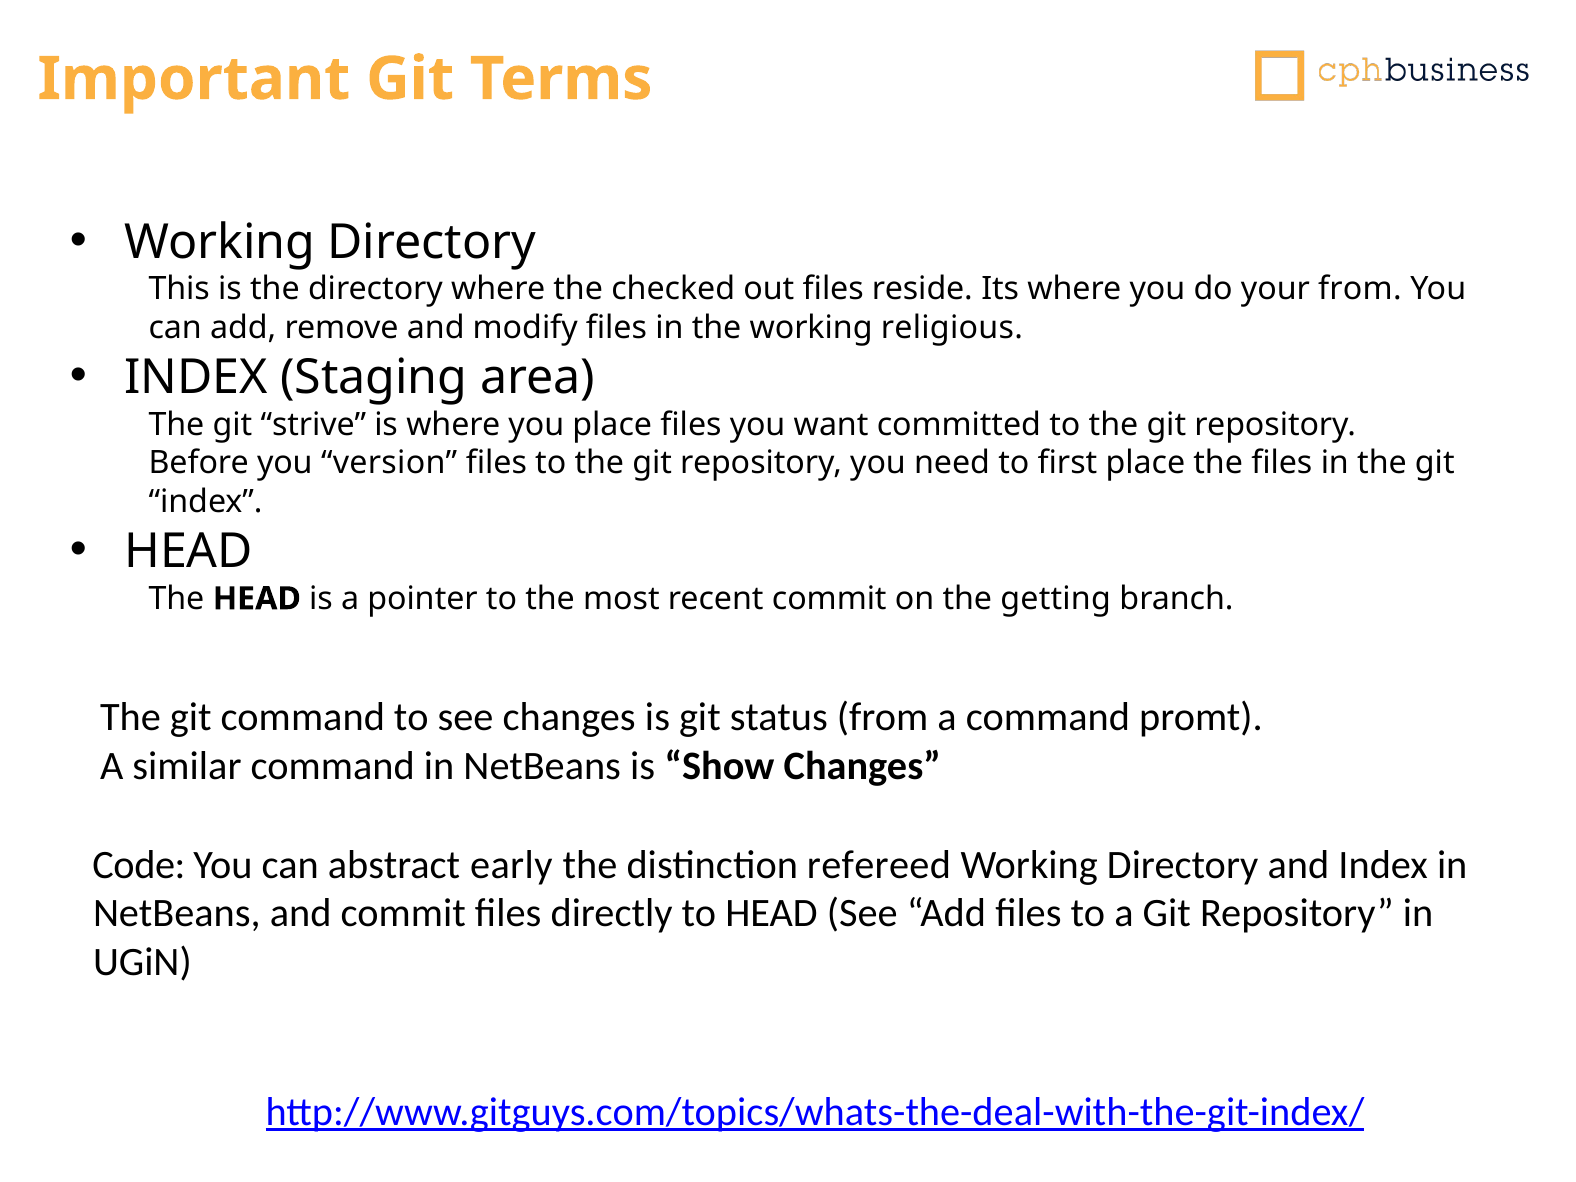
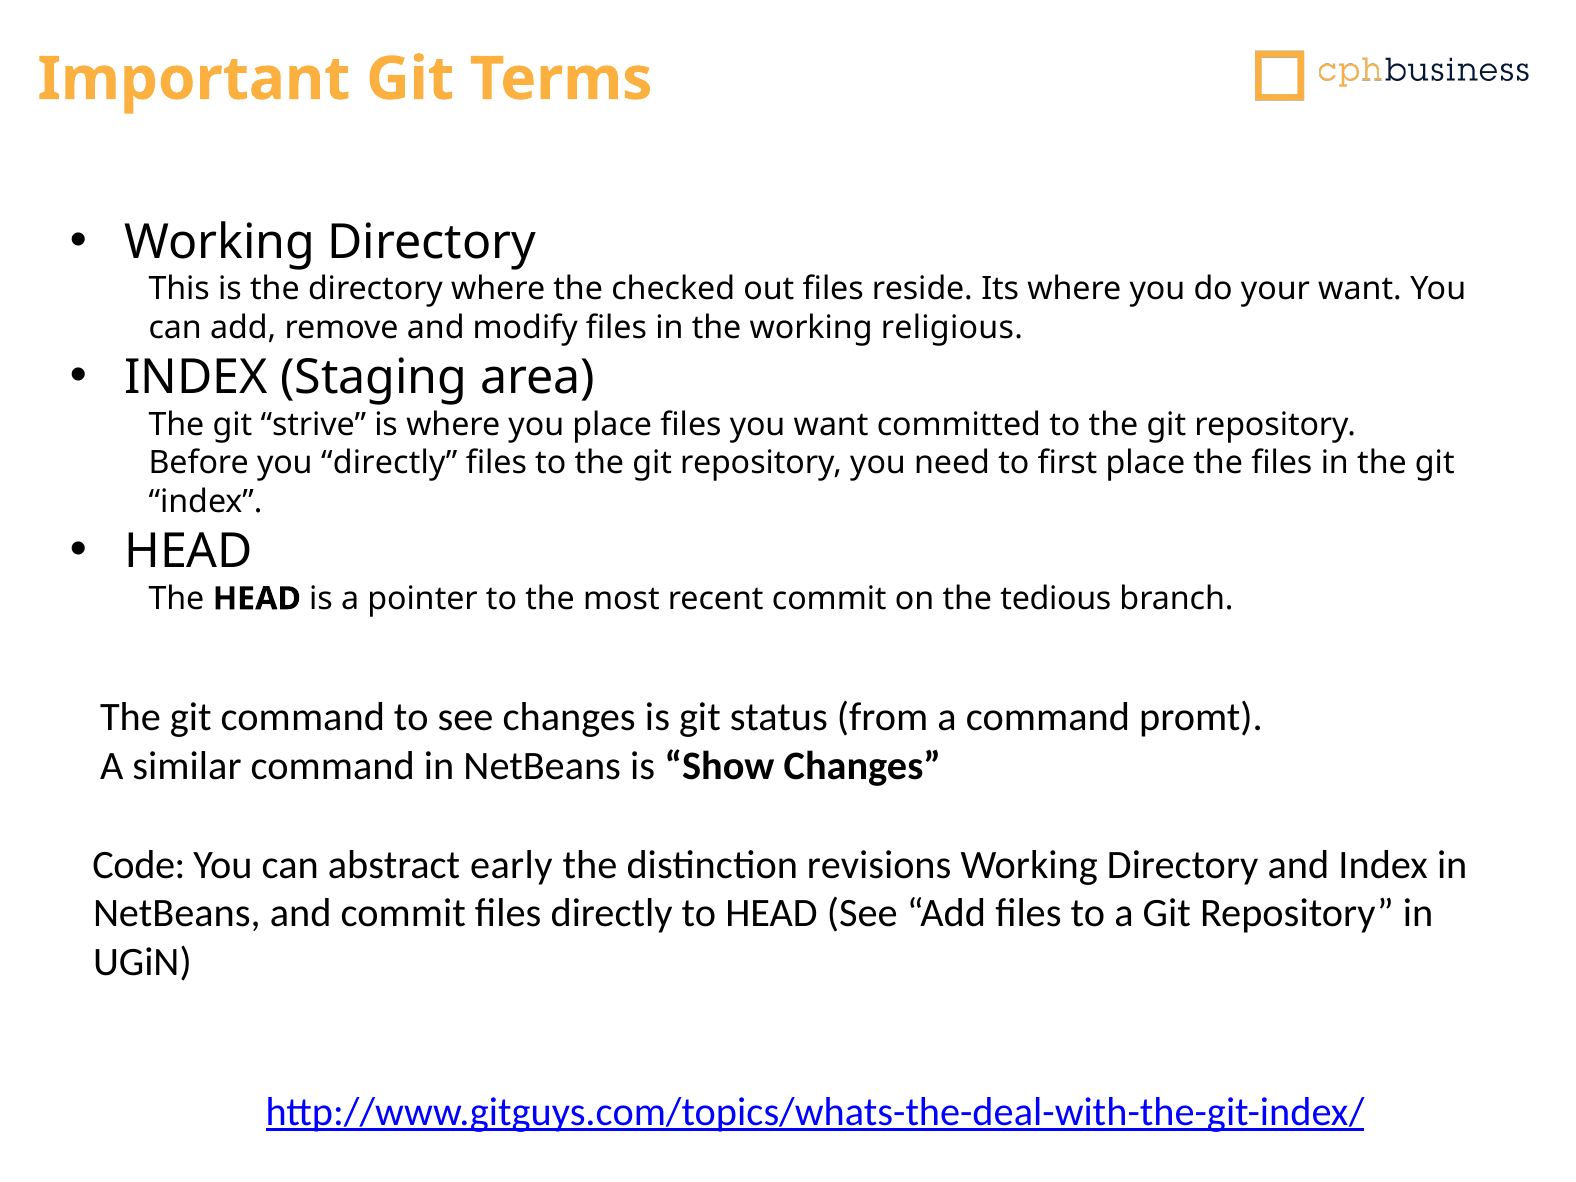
your from: from -> want
you version: version -> directly
getting: getting -> tedious
refereed: refereed -> revisions
